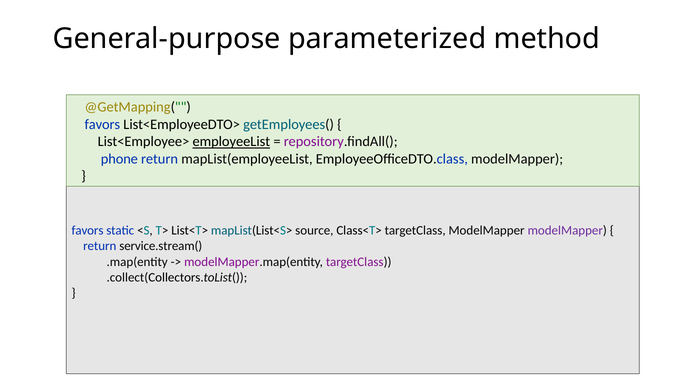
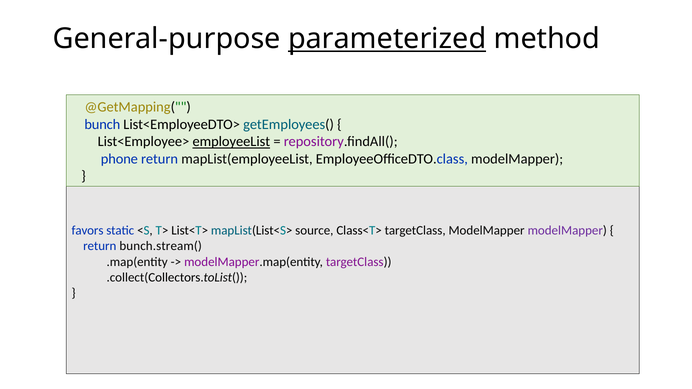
parameterized underline: none -> present
favors at (102, 124): favors -> bunch
service.stream(: service.stream( -> bunch.stream(
